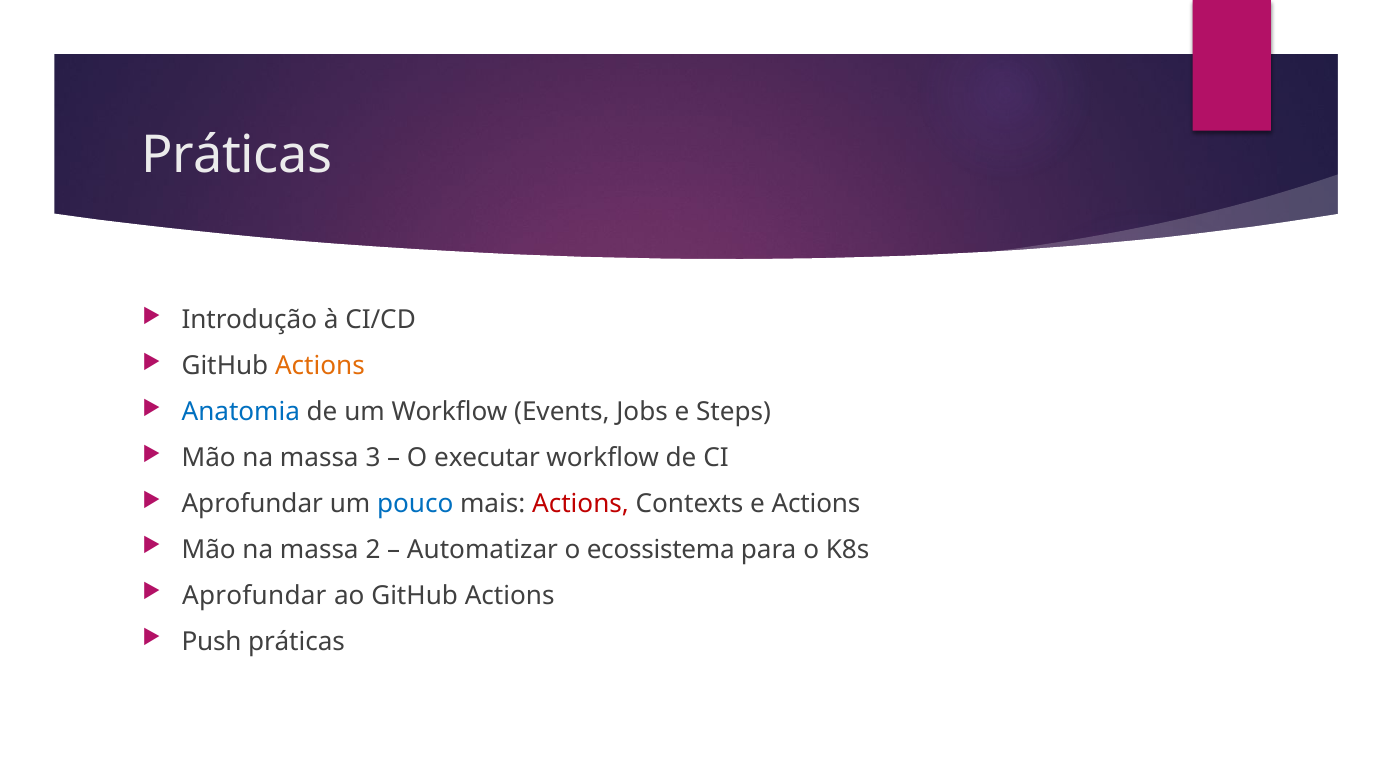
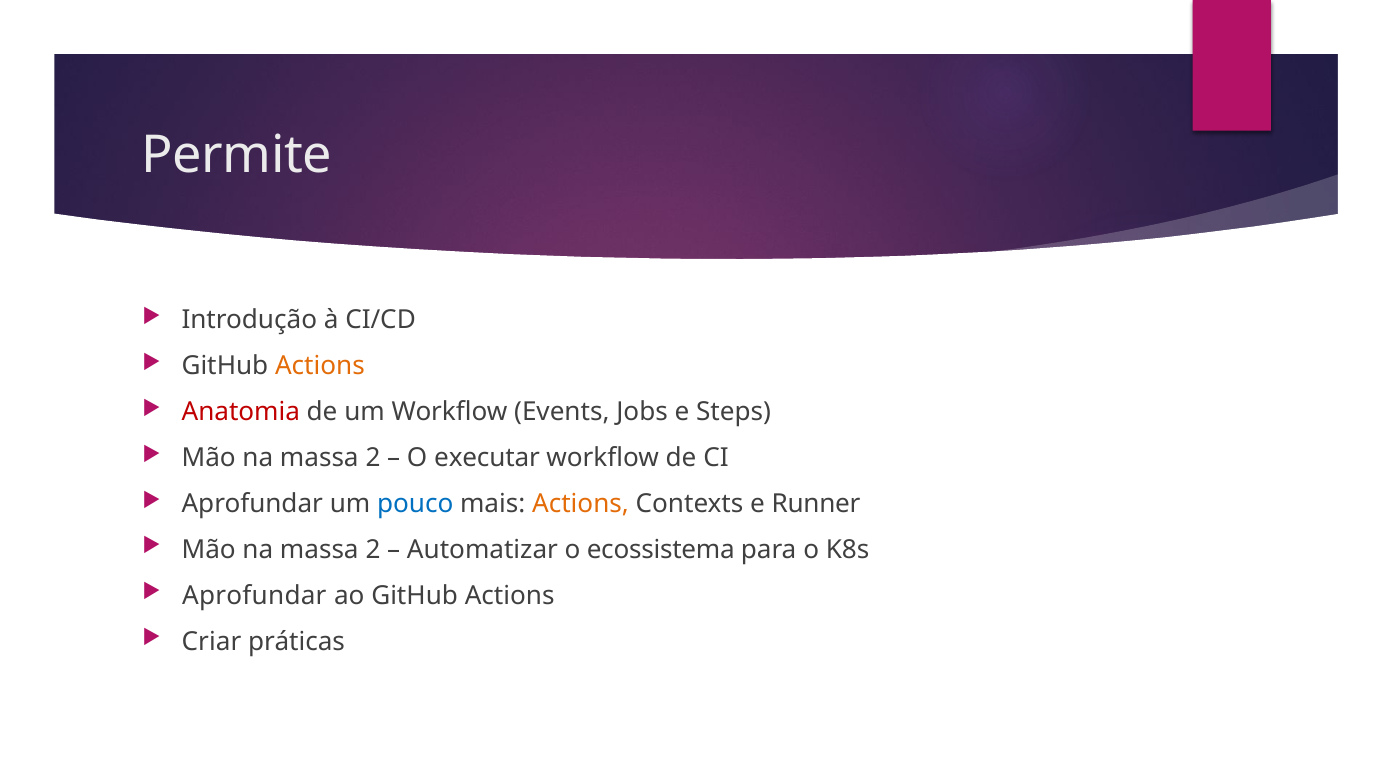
Práticas at (237, 155): Práticas -> Permite
Anatomia colour: blue -> red
3 at (373, 458): 3 -> 2
Actions at (580, 504) colour: red -> orange
e Actions: Actions -> Runner
Push: Push -> Criar
